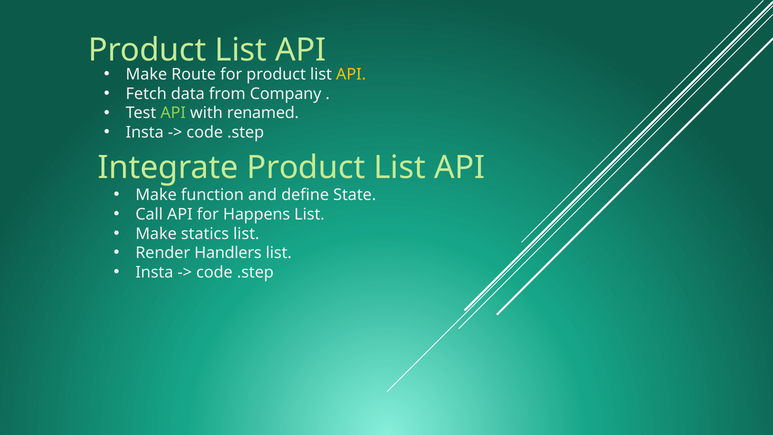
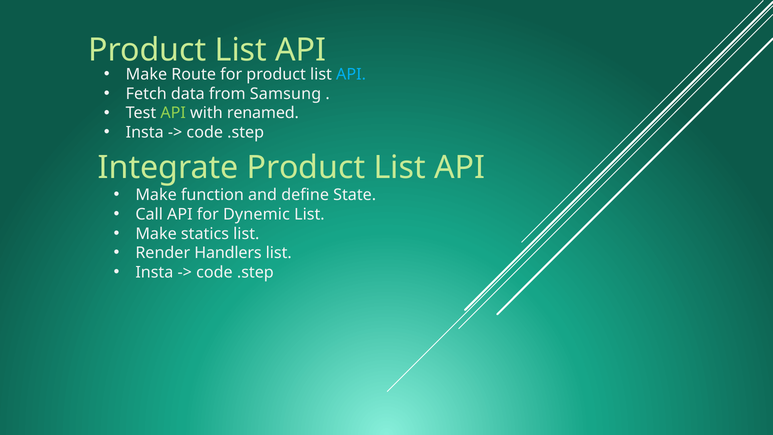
API at (351, 74) colour: yellow -> light blue
Company: Company -> Samsung
Happens: Happens -> Dynemic
